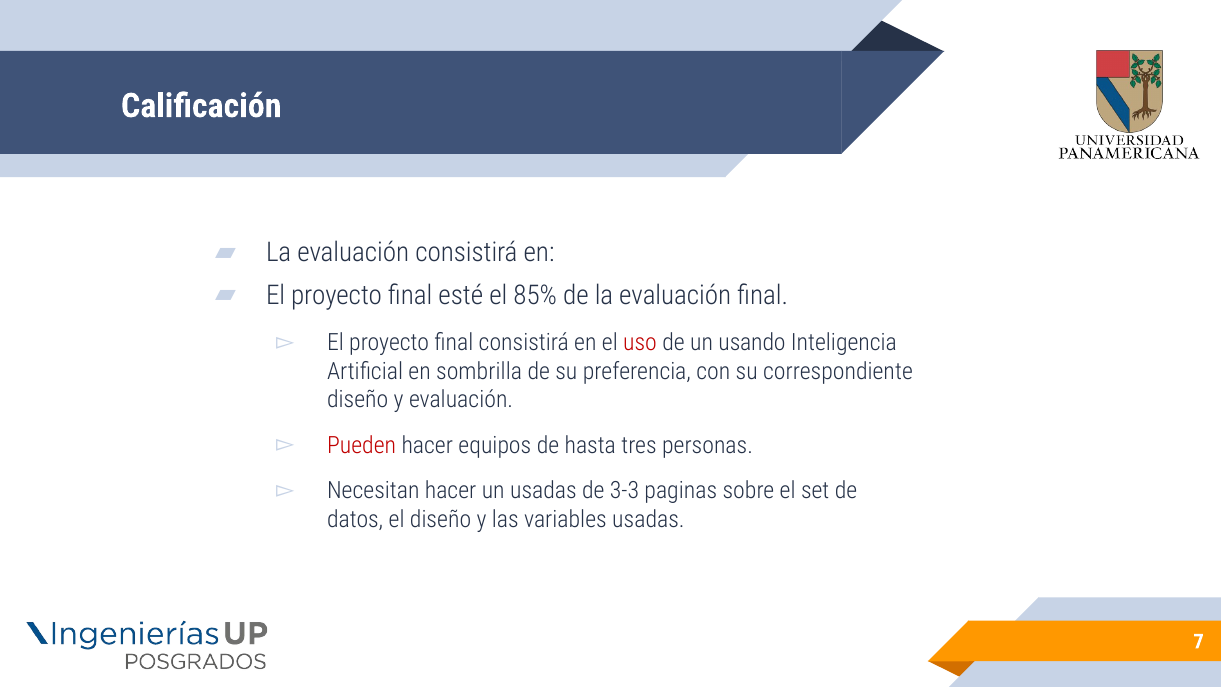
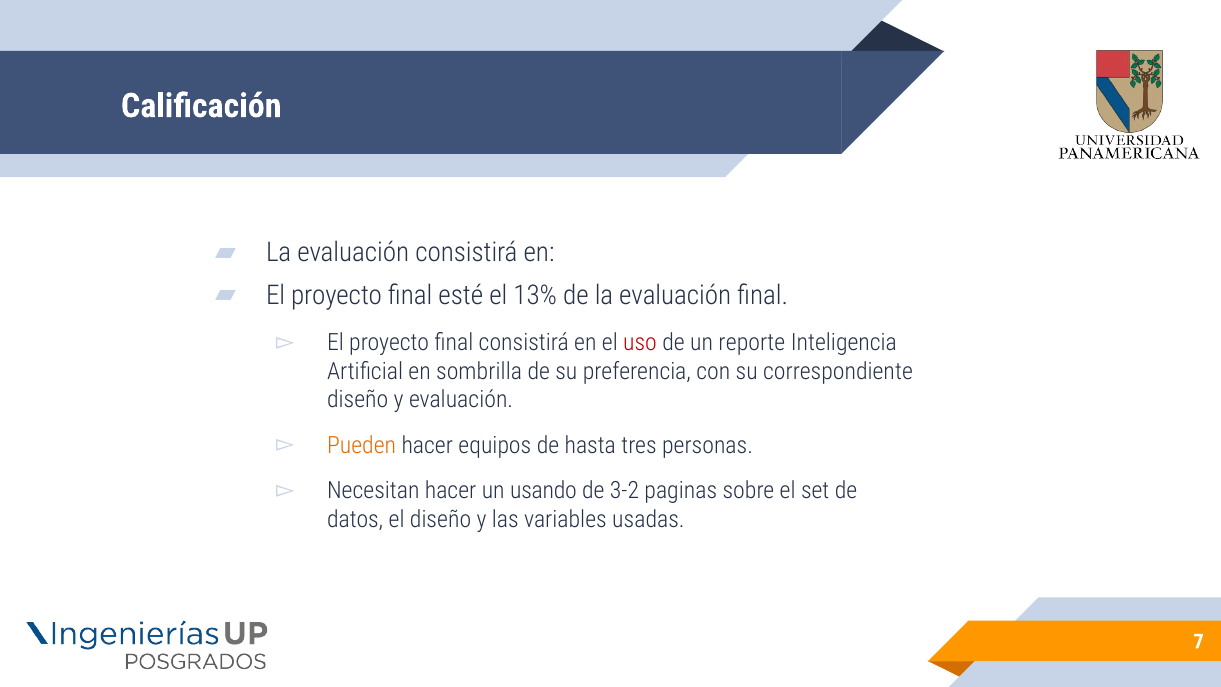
85%: 85% -> 13%
usando: usando -> reporte
Pueden colour: red -> orange
un usadas: usadas -> usando
3-3: 3-3 -> 3-2
